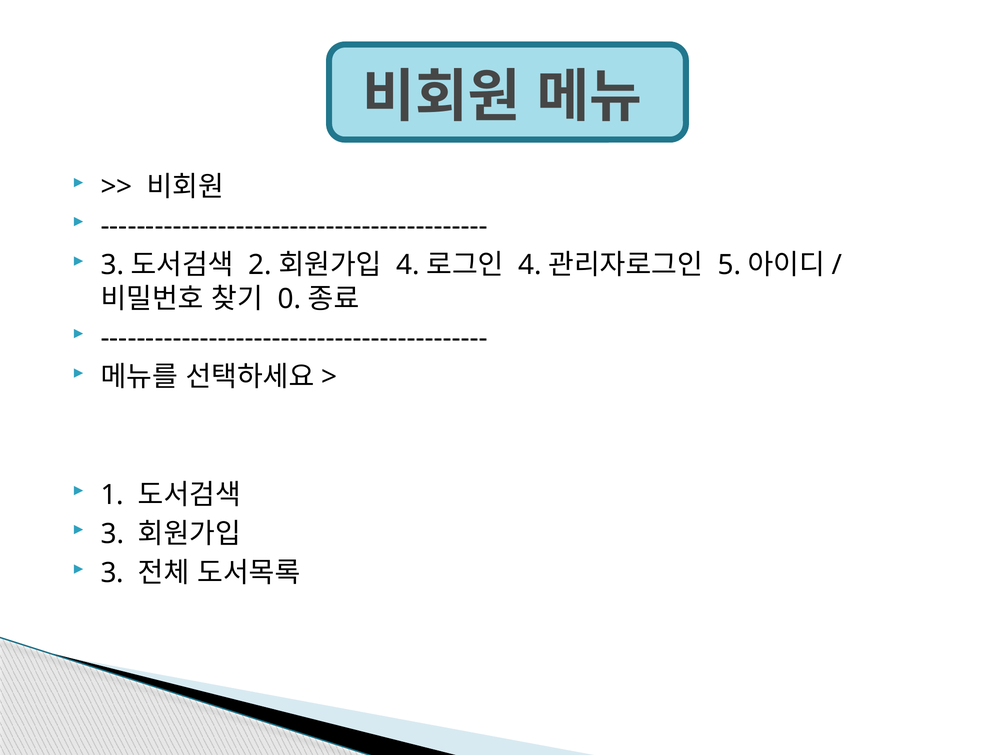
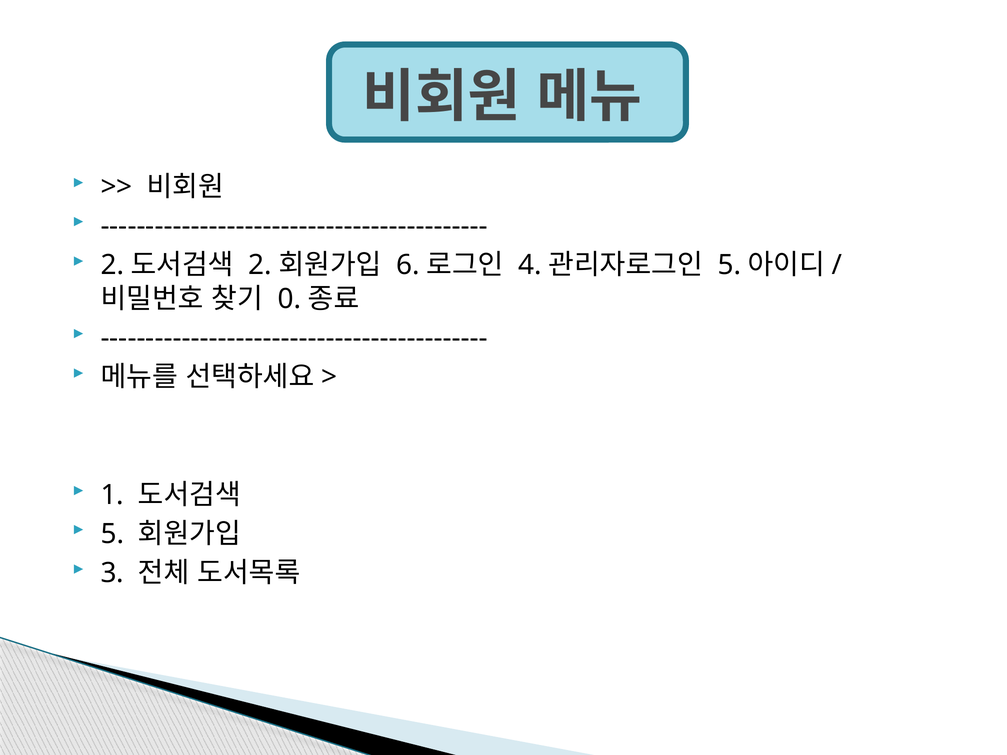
3 at (112, 265): 3 -> 2
4 at (408, 265): 4 -> 6
3 at (112, 534): 3 -> 5
